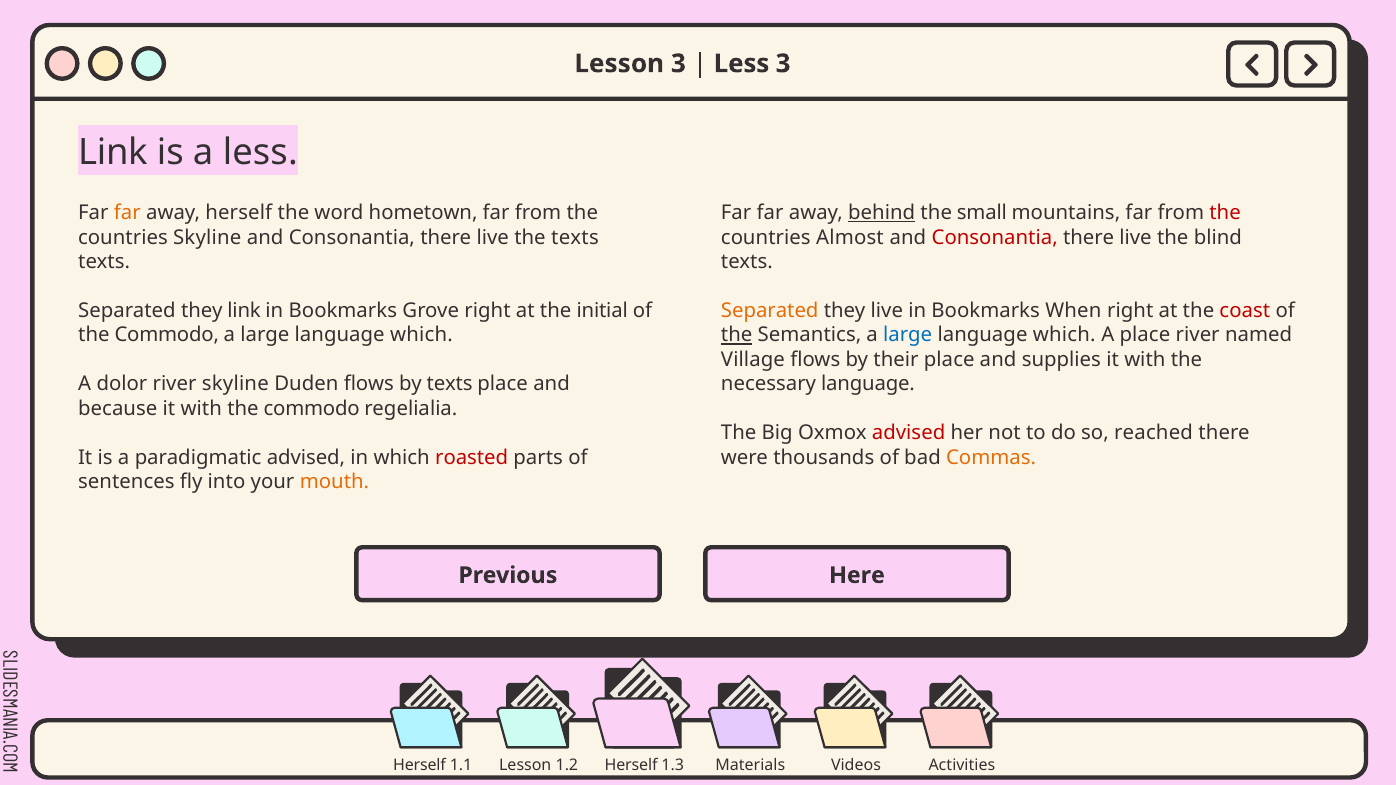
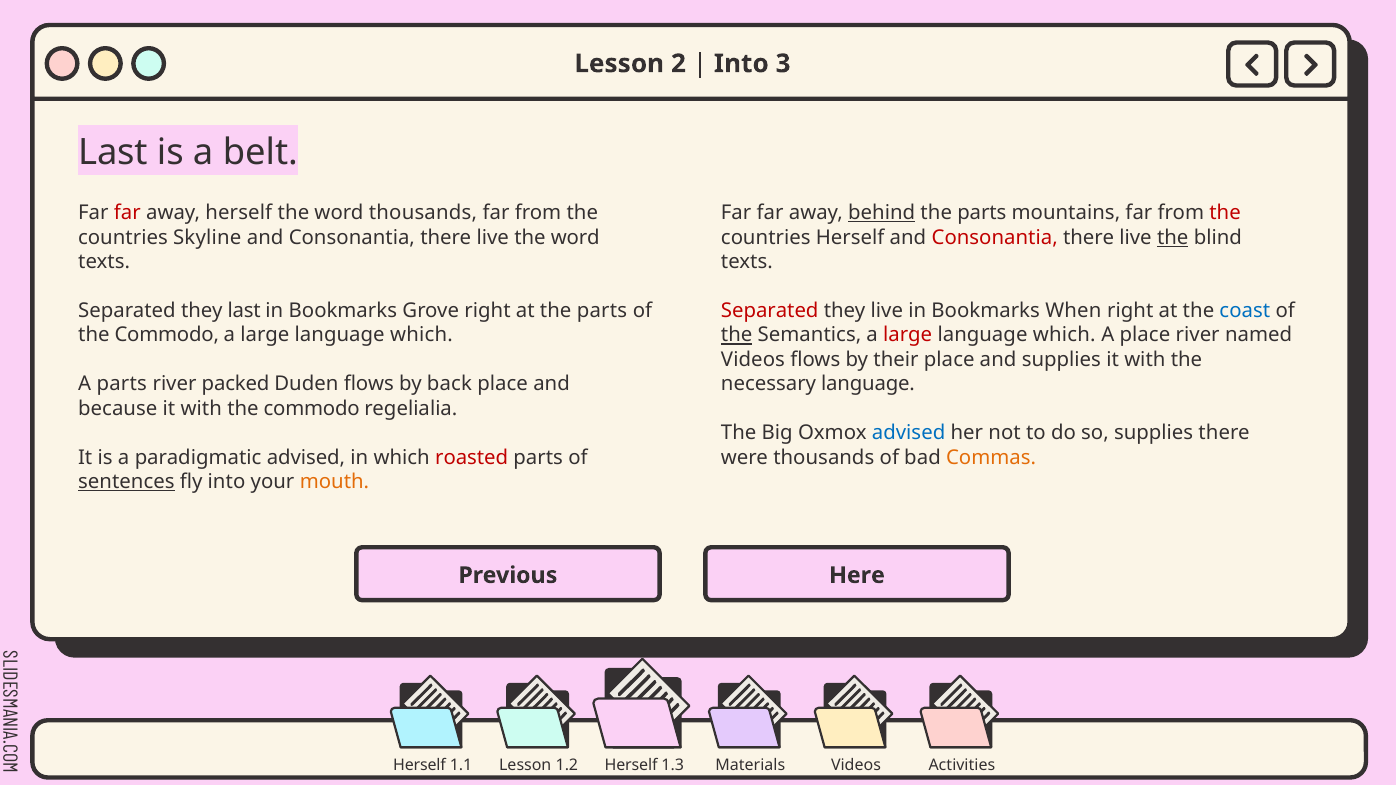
Lesson 3: 3 -> 2
Less at (741, 64): Less -> Into
Link at (113, 152): Link -> Last
a less: less -> belt
far at (127, 213) colour: orange -> red
word hometown: hometown -> thousands
small at (982, 213): small -> parts
live the texts: texts -> word
countries Almost: Almost -> Herself
the at (1173, 238) underline: none -> present
they link: link -> last
at the initial: initial -> parts
Separated at (770, 311) colour: orange -> red
coast colour: red -> blue
large at (908, 335) colour: blue -> red
Village at (753, 360): Village -> Videos
A dolor: dolor -> parts
river skyline: skyline -> packed
by texts: texts -> back
advised at (909, 433) colour: red -> blue
so reached: reached -> supplies
sentences underline: none -> present
